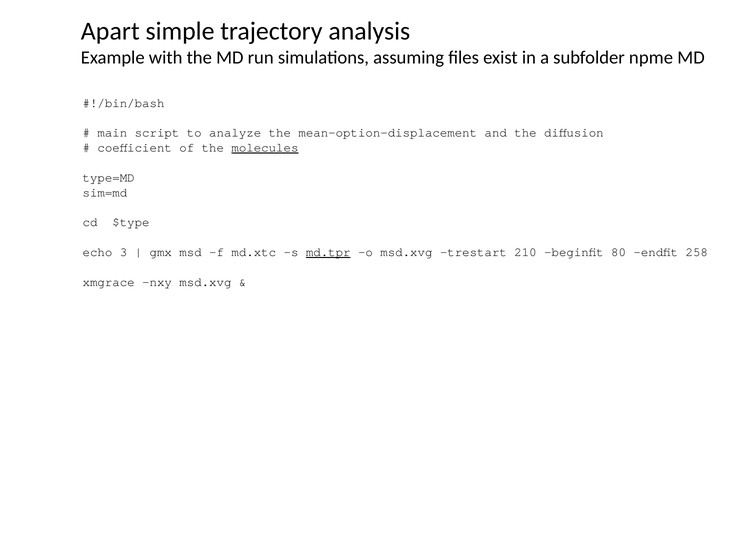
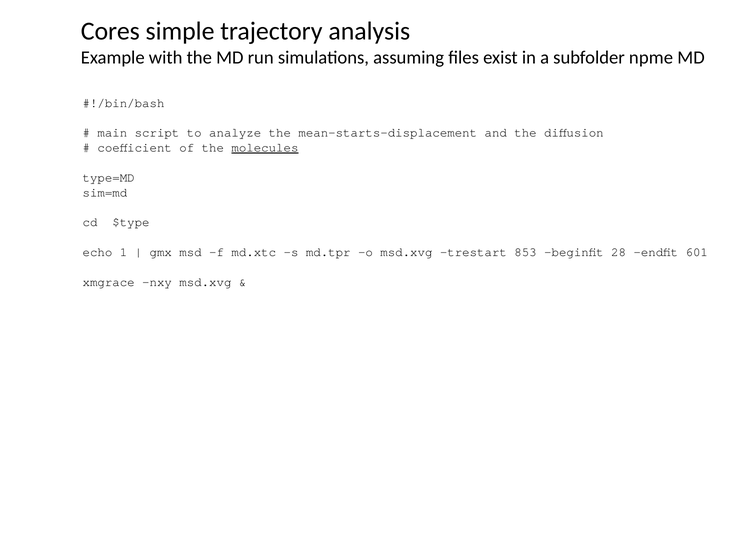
Apart: Apart -> Cores
mean-option-displacement: mean-option-displacement -> mean-starts-displacement
3: 3 -> 1
md.tpr underline: present -> none
210: 210 -> 853
80: 80 -> 28
258: 258 -> 601
